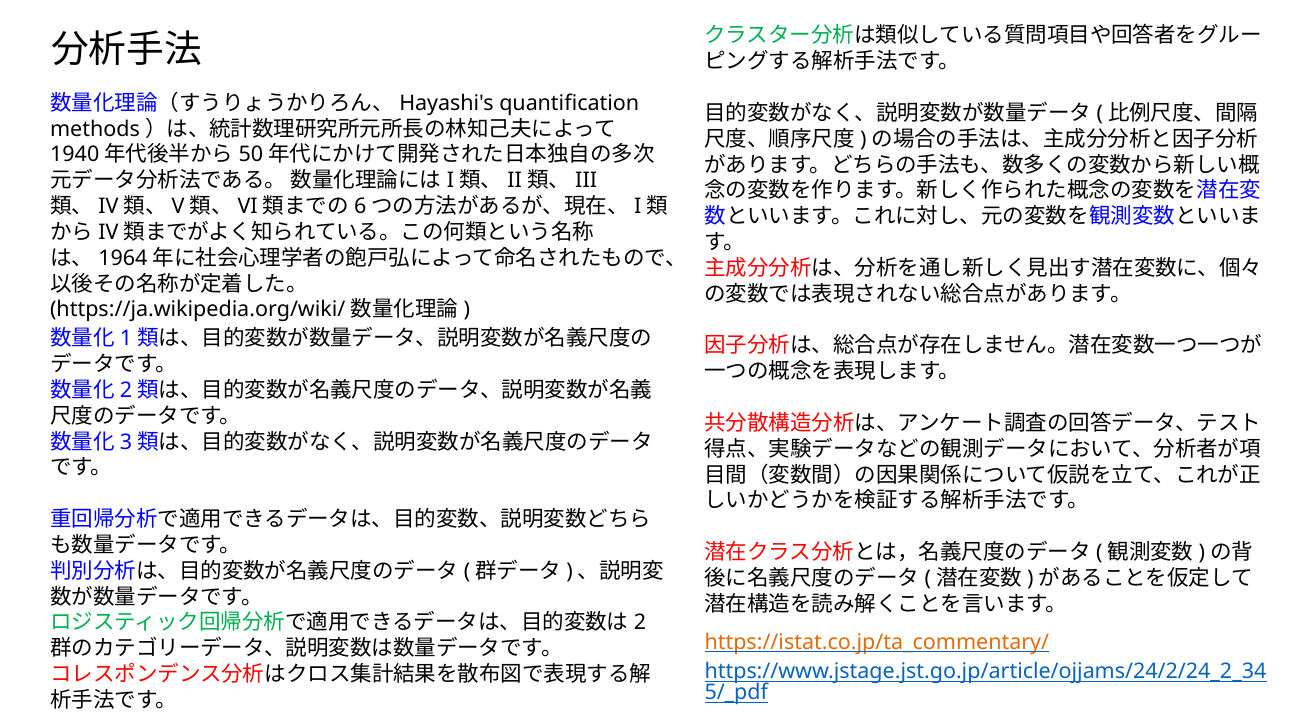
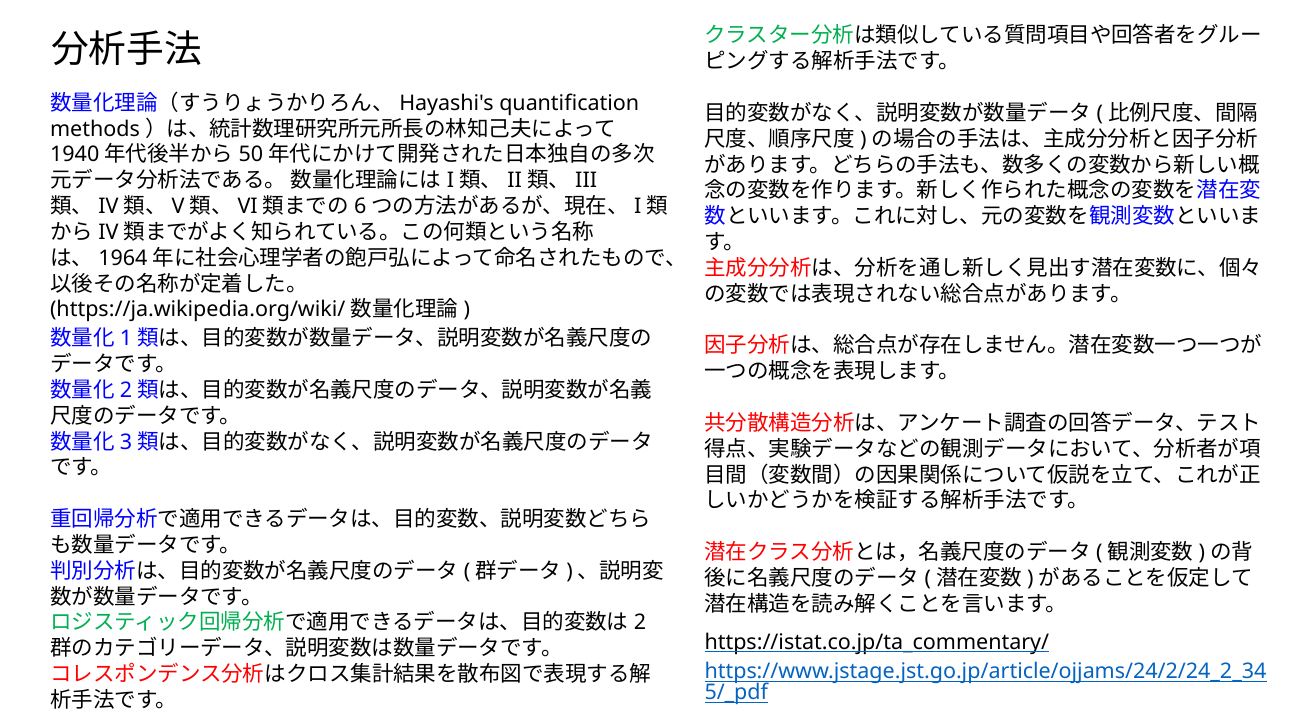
https://istat.co.jp/ta_commentary/ colour: orange -> black
